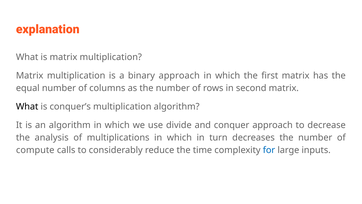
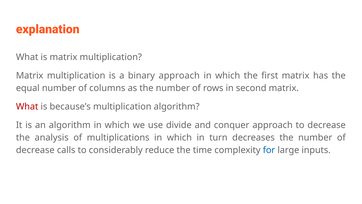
What at (27, 106) colour: black -> red
conquer’s: conquer’s -> because’s
compute at (35, 150): compute -> decrease
